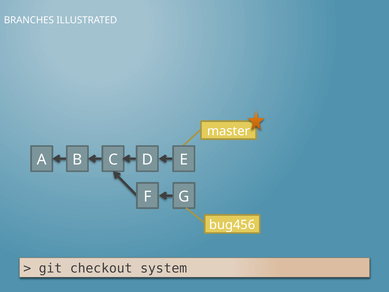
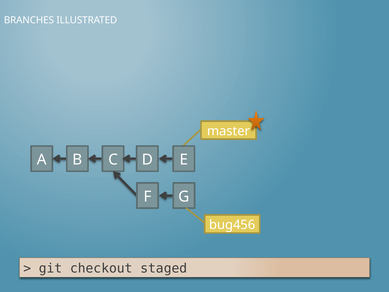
system: system -> staged
